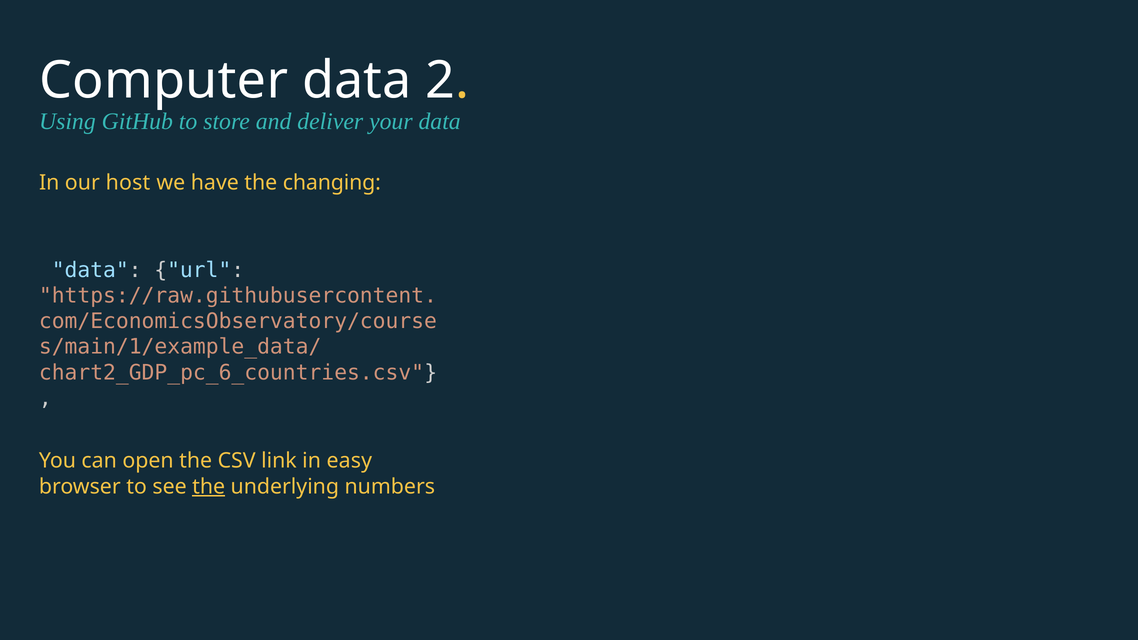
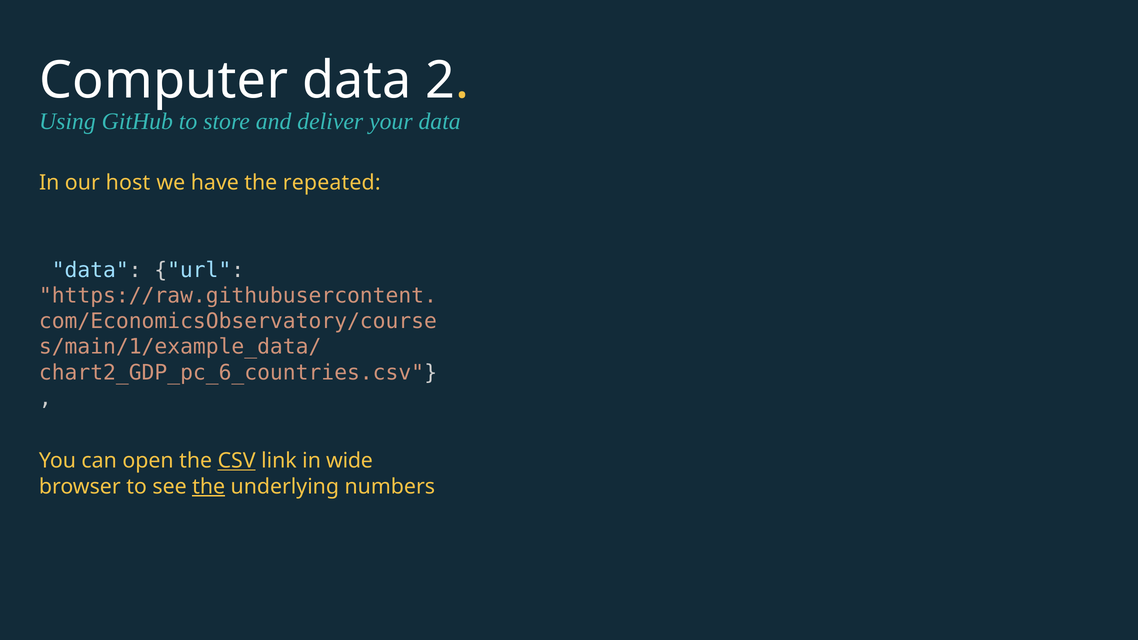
changing: changing -> repeated
CSV underline: none -> present
easy: easy -> wide
